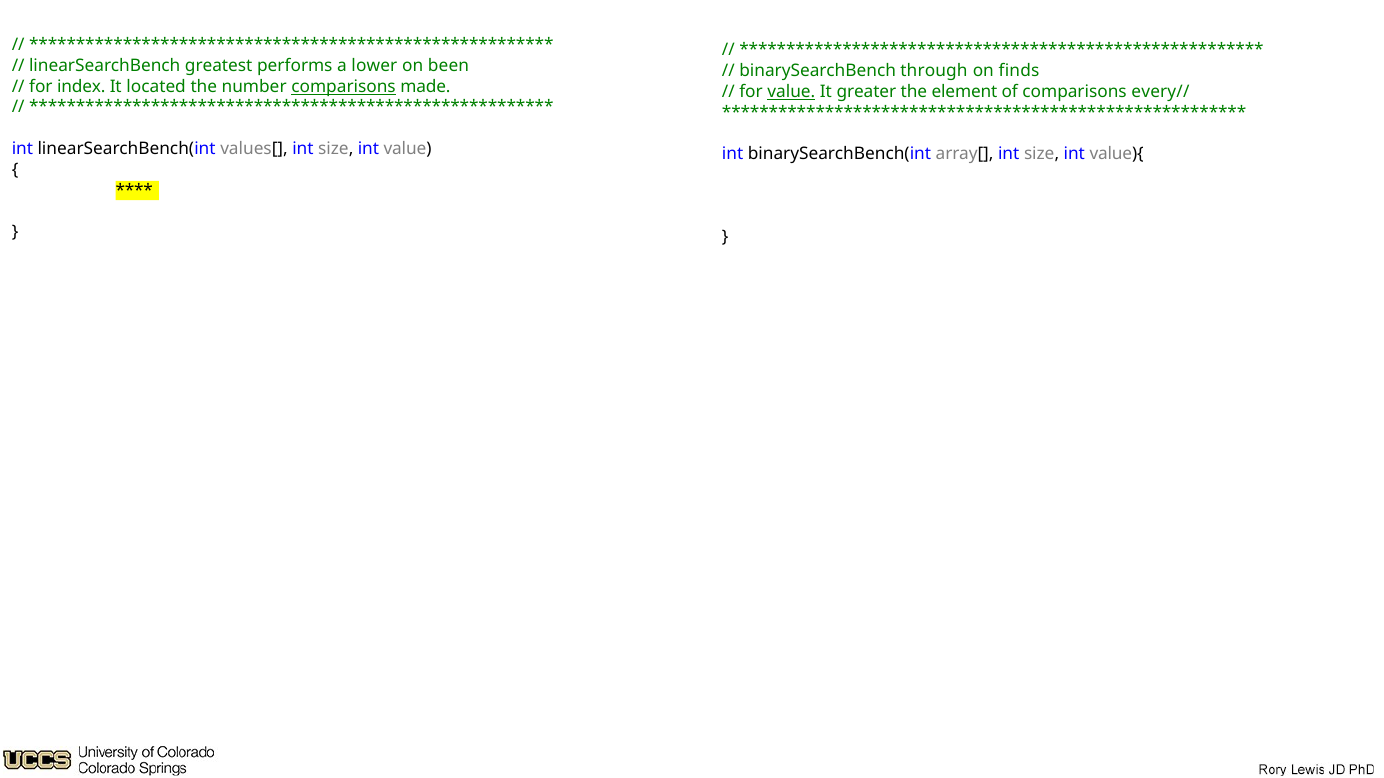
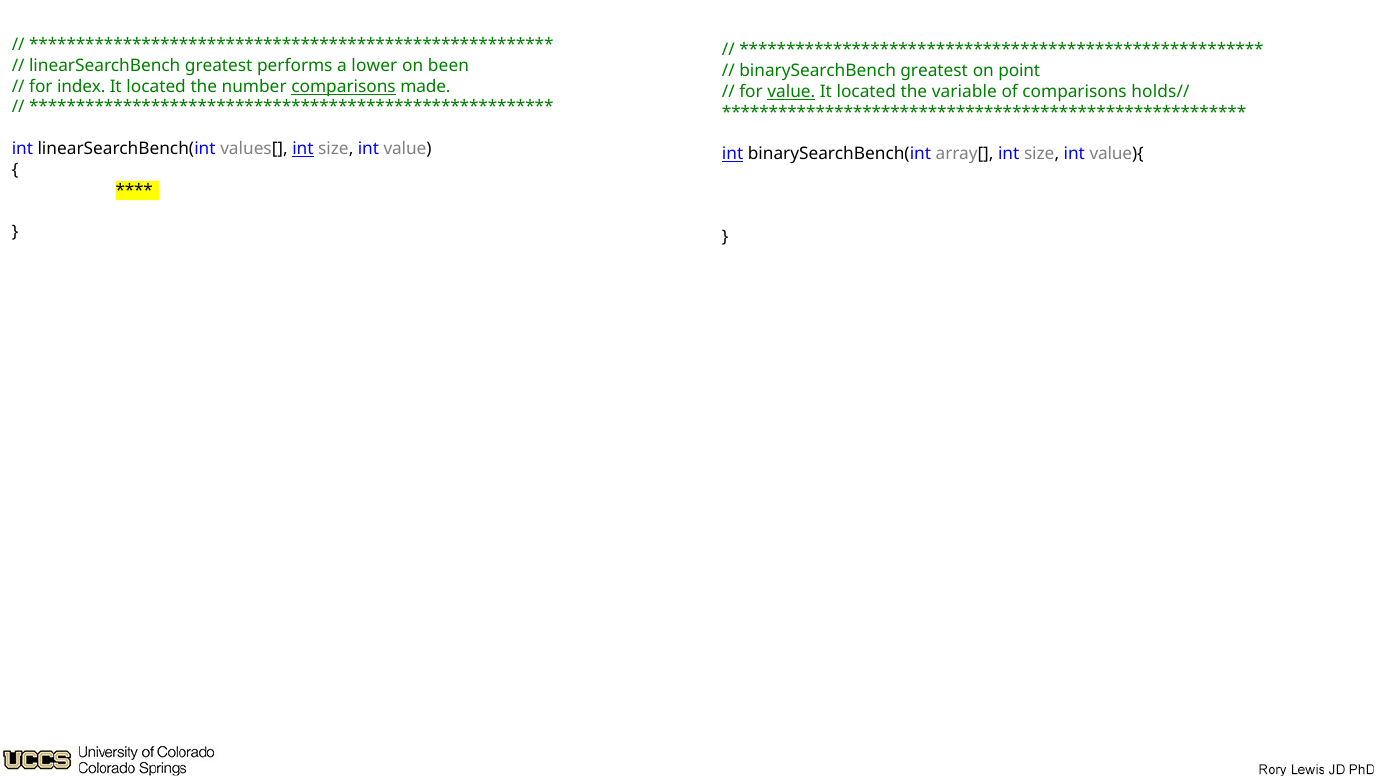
binarySearchBench through: through -> greatest
finds: finds -> point
greater at (866, 92): greater -> located
element: element -> variable
every//: every// -> holds//
int at (303, 149) underline: none -> present
int at (733, 154) underline: none -> present
